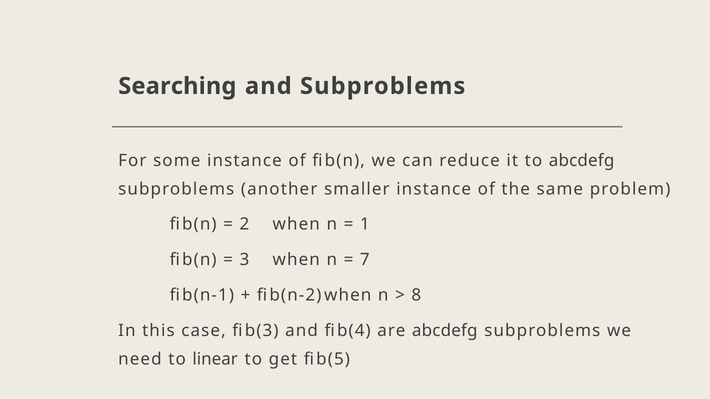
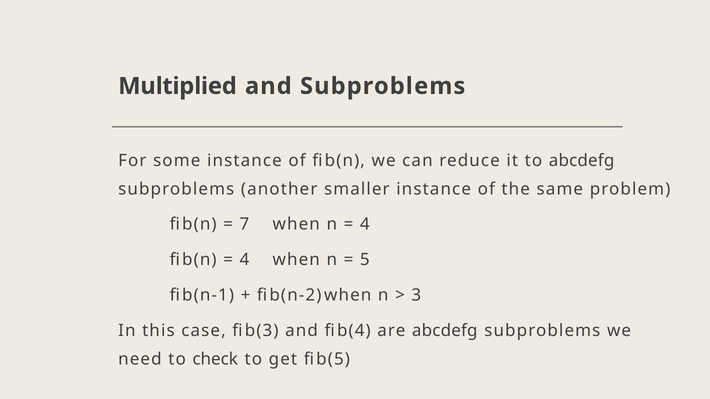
Searching: Searching -> Multiplied
2: 2 -> 7
1 at (365, 225): 1 -> 4
3 at (244, 260): 3 -> 4
7: 7 -> 5
8: 8 -> 3
linear: linear -> check
